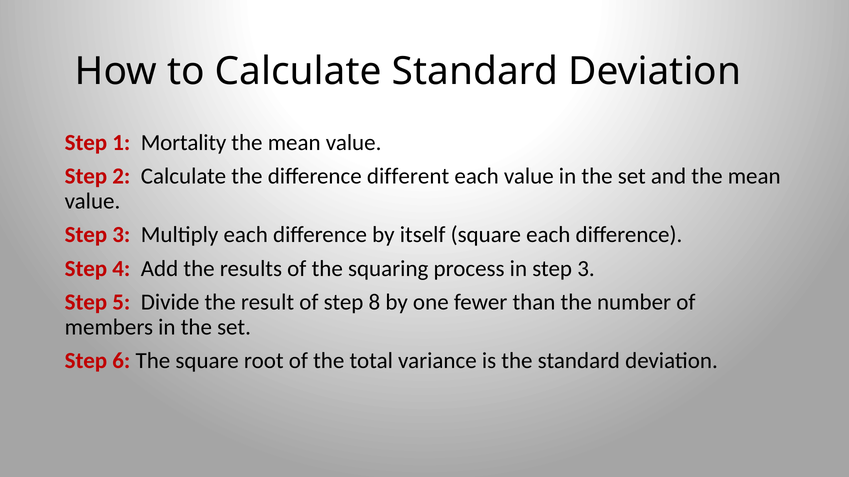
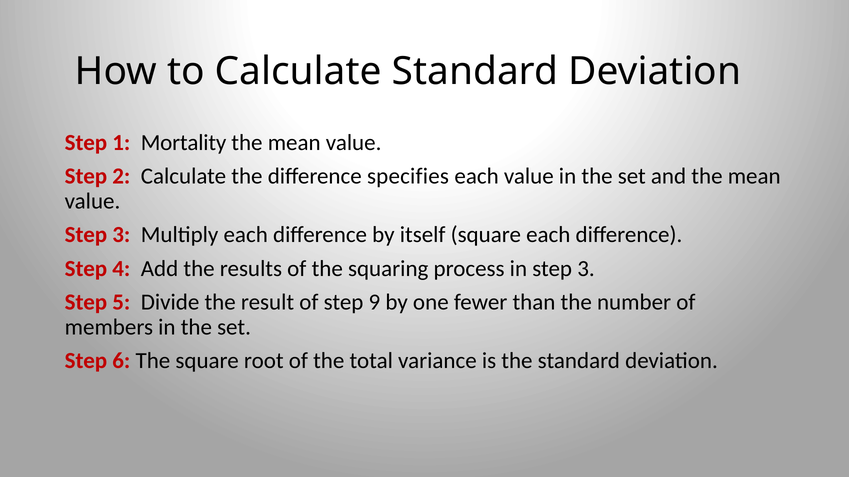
different: different -> specifies
8: 8 -> 9
